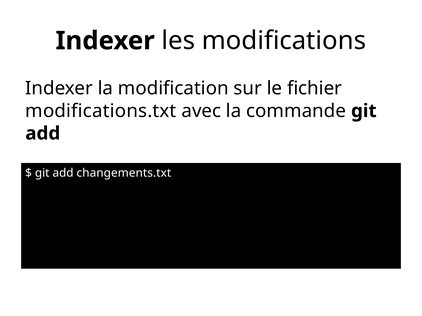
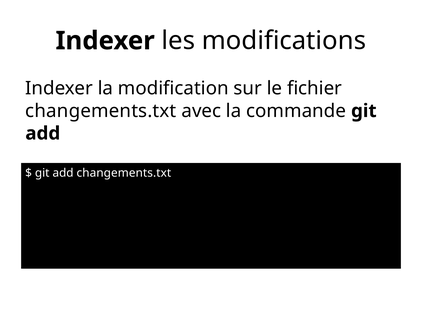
modifications.txt at (101, 111): modifications.txt -> changements.txt
